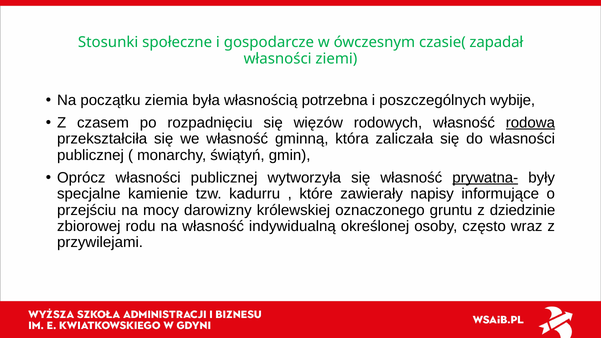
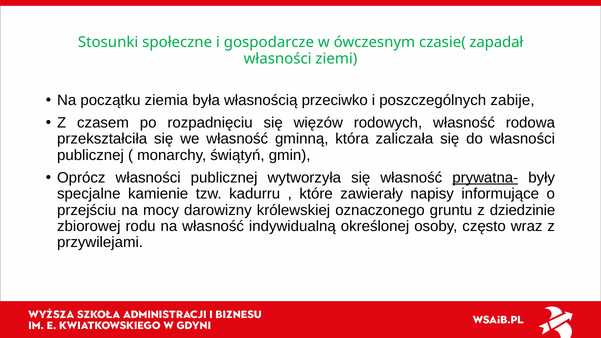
potrzebna: potrzebna -> przeciwko
wybije: wybije -> zabije
rodowa underline: present -> none
